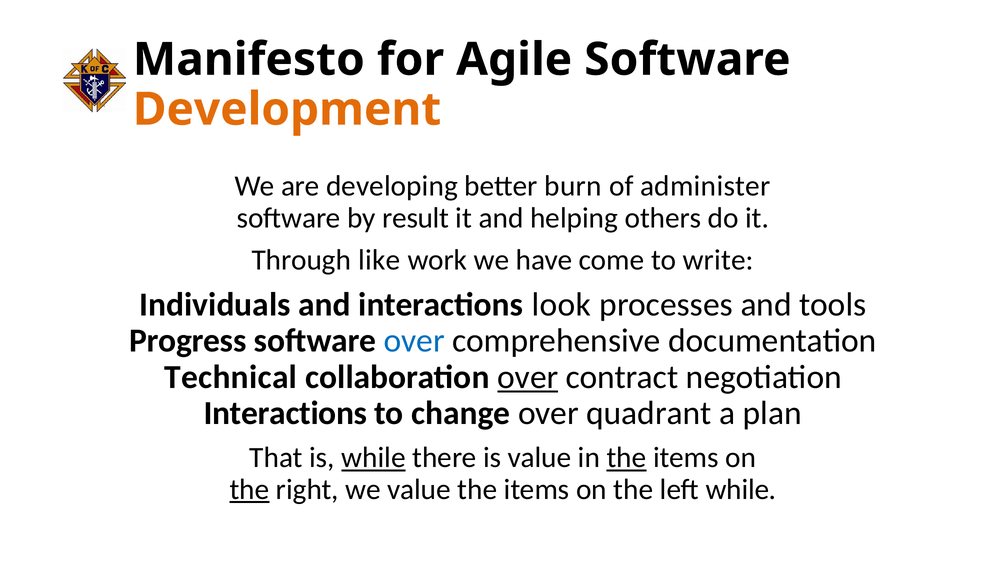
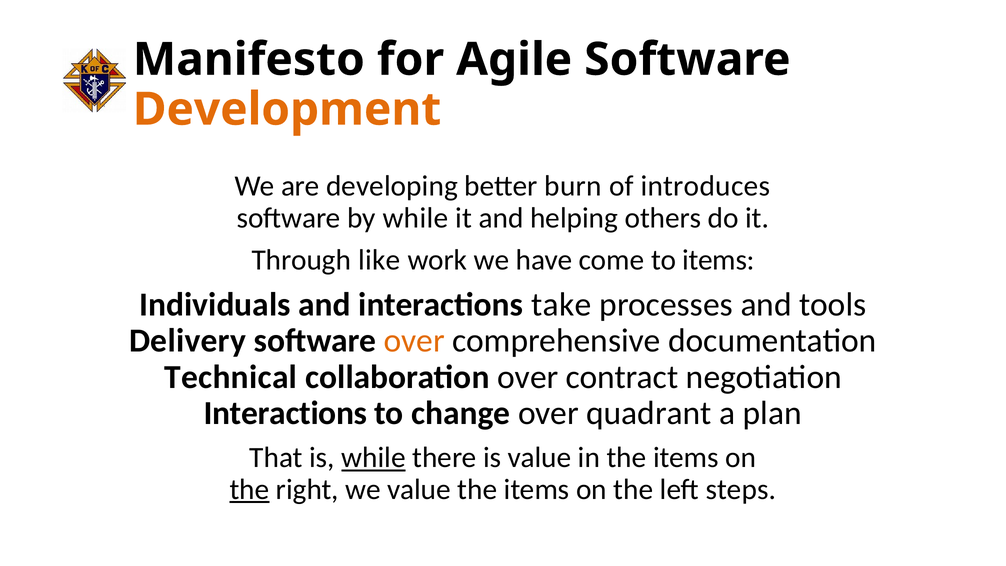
administer: administer -> introduces
by result: result -> while
to write: write -> items
look: look -> take
Progress: Progress -> Delivery
over at (414, 341) colour: blue -> orange
over at (528, 377) underline: present -> none
the at (627, 458) underline: present -> none
left while: while -> steps
